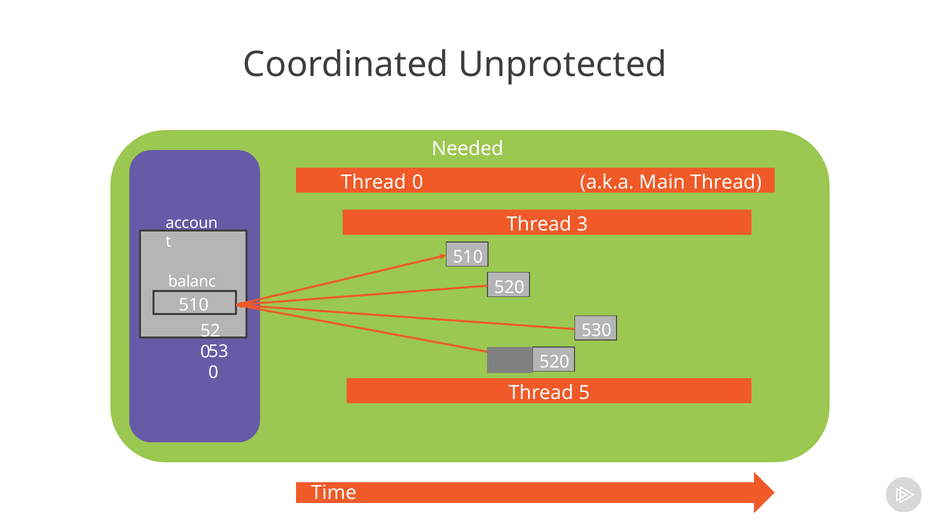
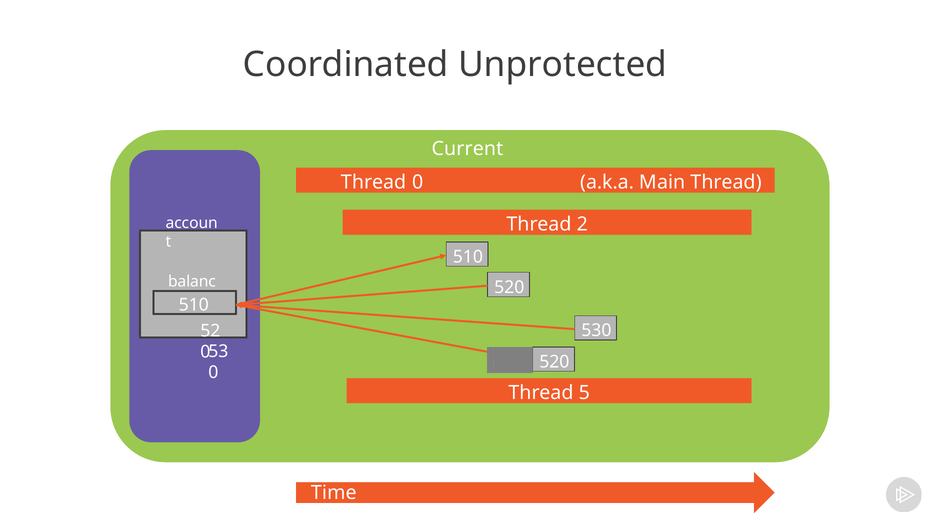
Needed: Needed -> Current
3: 3 -> 2
